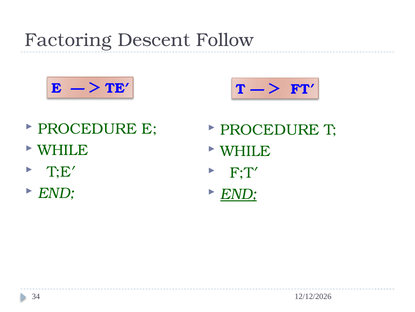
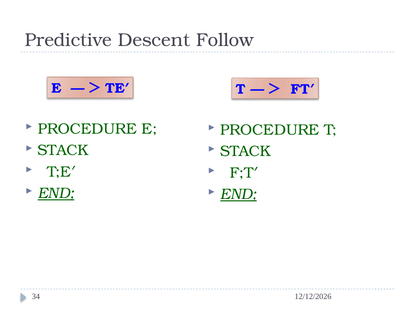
Factoring: Factoring -> Predictive
WHILE at (63, 150): WHILE -> STACK
WHILE at (245, 151): WHILE -> STACK
END at (56, 193) underline: none -> present
